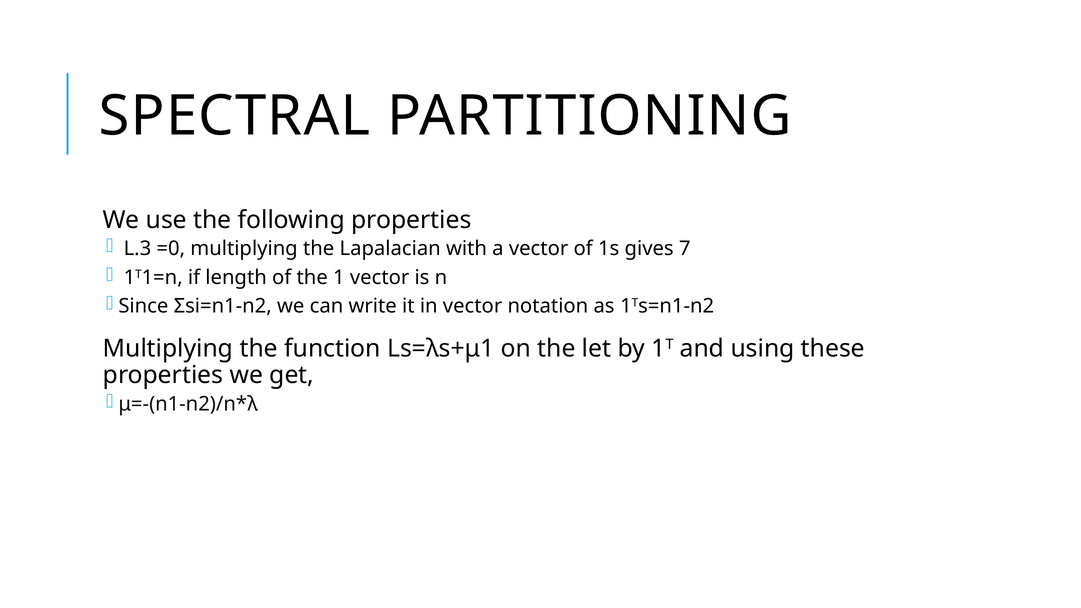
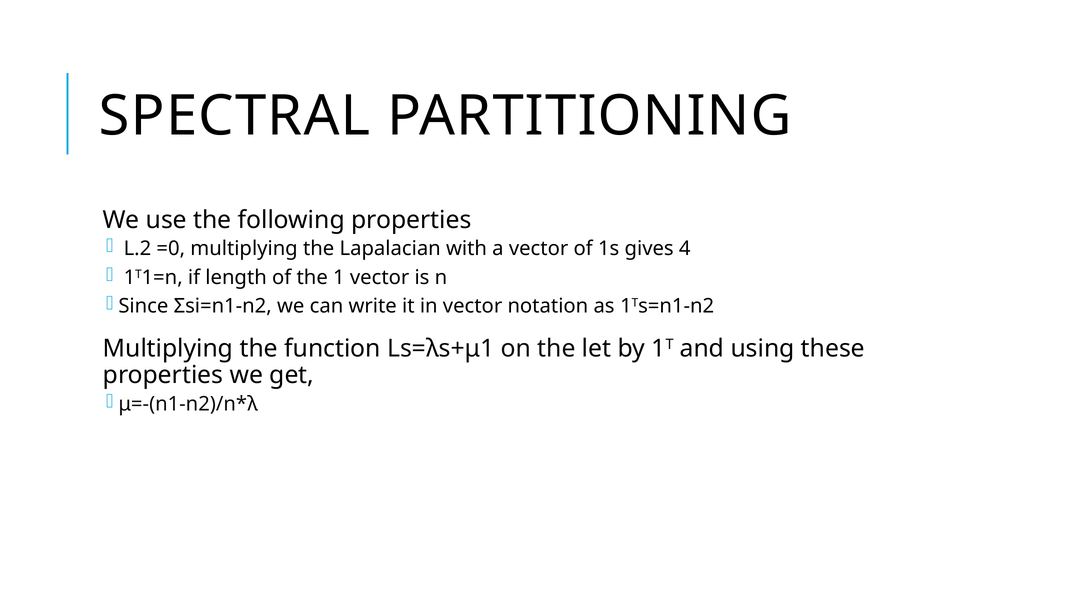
L.3: L.3 -> L.2
7: 7 -> 4
